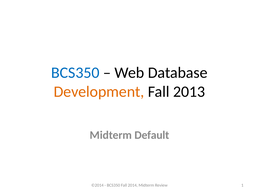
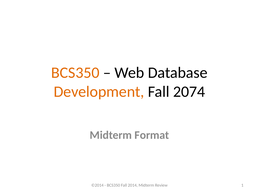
BCS350 at (75, 73) colour: blue -> orange
2013: 2013 -> 2074
Default: Default -> Format
